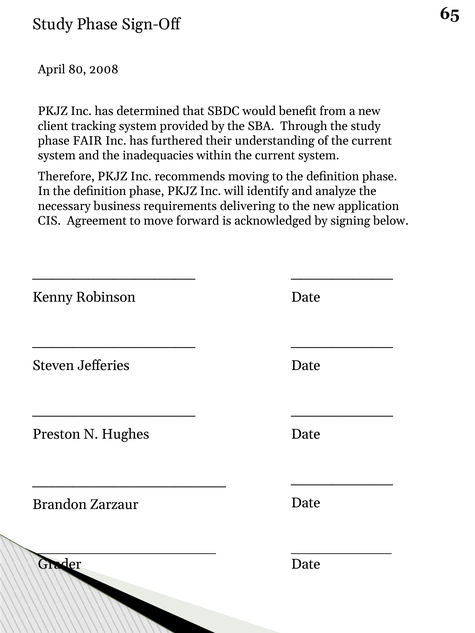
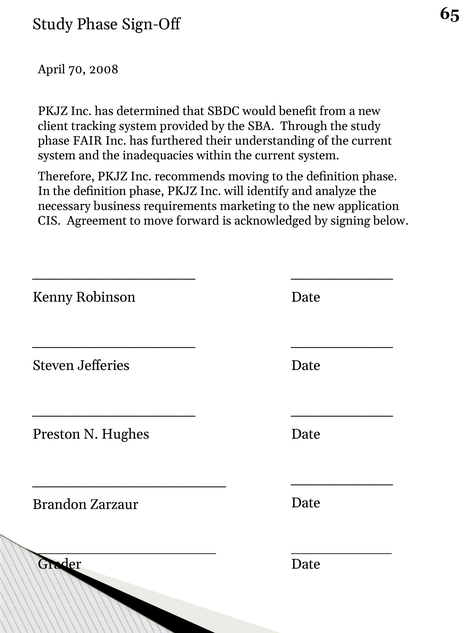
80: 80 -> 70
delivering: delivering -> marketing
